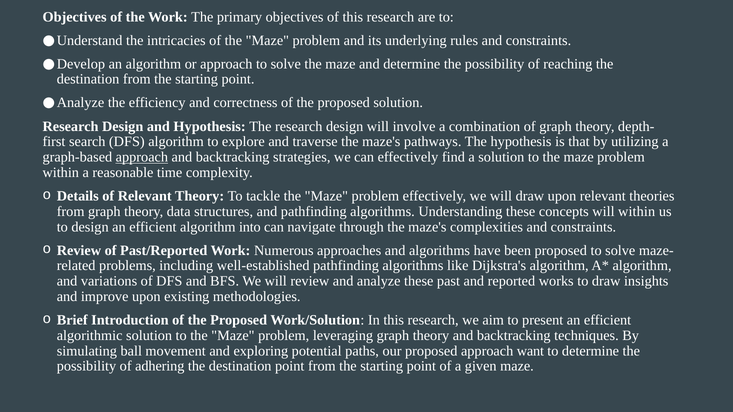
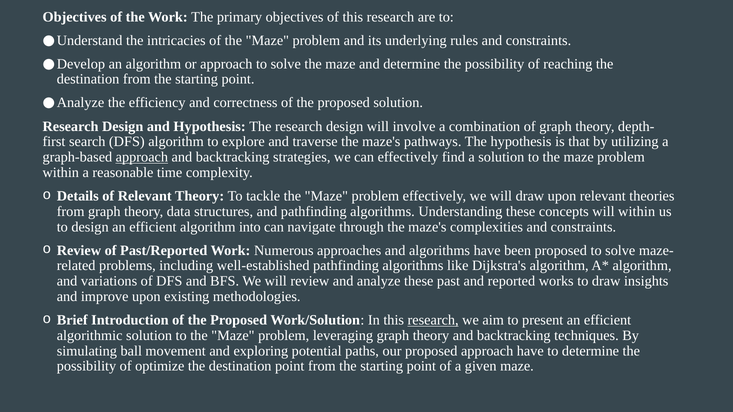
research at (433, 320) underline: none -> present
approach want: want -> have
adhering: adhering -> optimize
